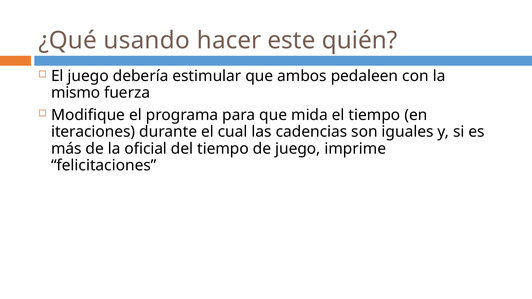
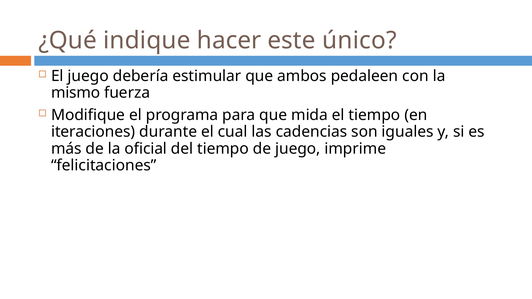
usando: usando -> indique
quién: quién -> único
